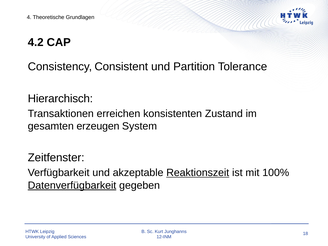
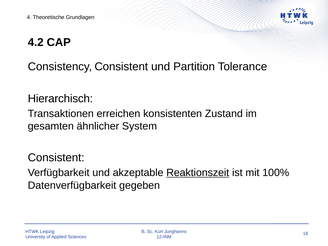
erzeugen: erzeugen -> ähnlicher
Zeitfenster at (56, 158): Zeitfenster -> Consistent
Datenverfügbarkeit underline: present -> none
